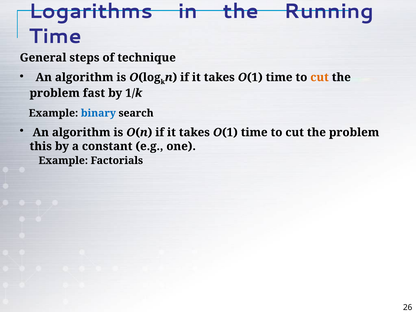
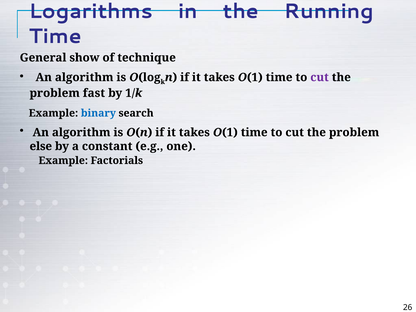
steps: steps -> show
cut at (320, 77) colour: orange -> purple
this: this -> else
